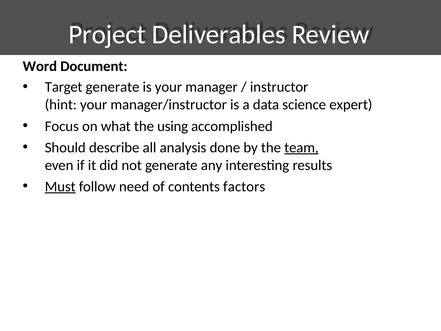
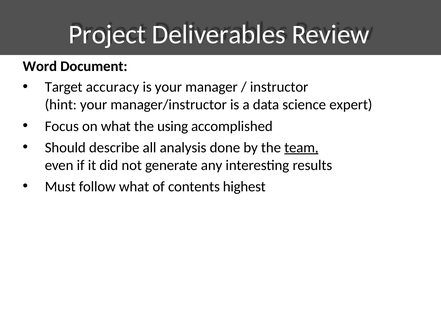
Target generate: generate -> accuracy
Must underline: present -> none
follow need: need -> what
factors: factors -> highest
